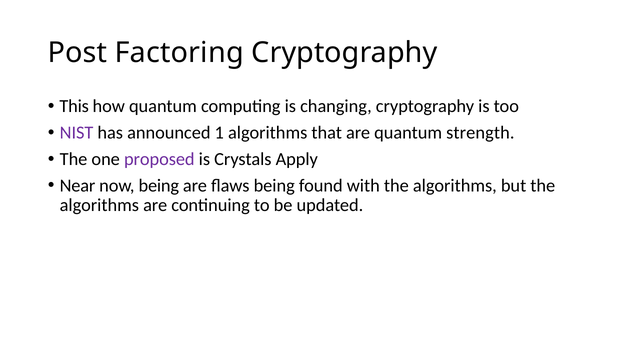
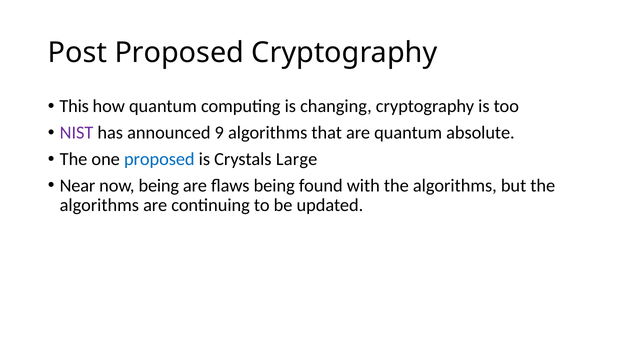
Post Factoring: Factoring -> Proposed
1: 1 -> 9
strength: strength -> absolute
proposed at (159, 159) colour: purple -> blue
Apply: Apply -> Large
